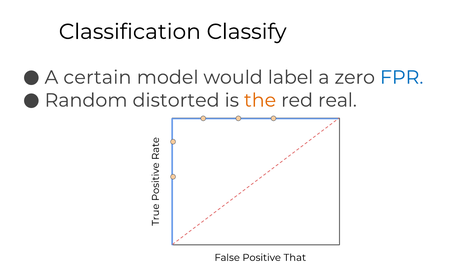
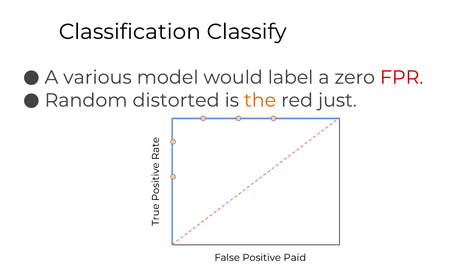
certain: certain -> various
FPR colour: blue -> red
real: real -> just
That: That -> Paid
